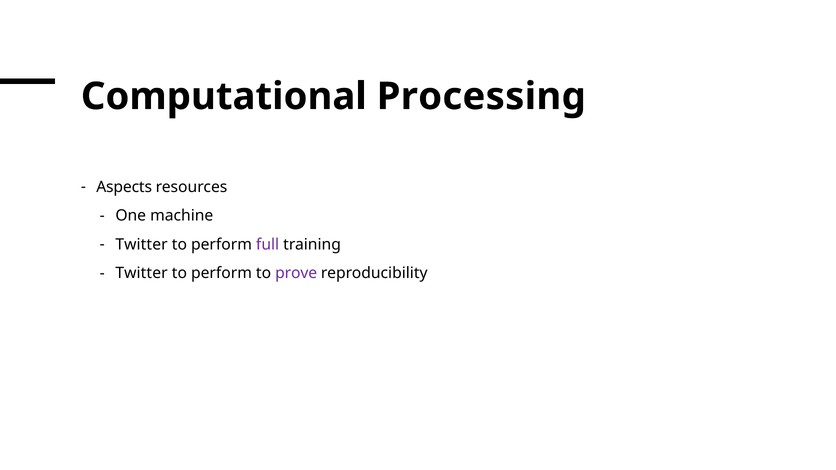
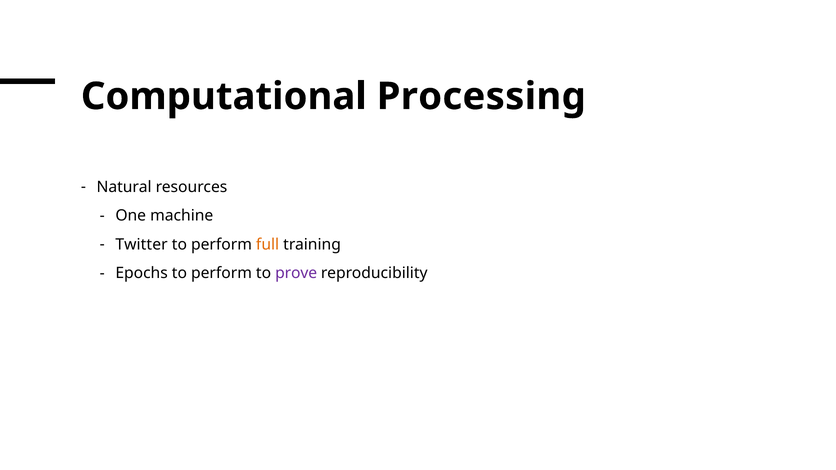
Aspects: Aspects -> Natural
full colour: purple -> orange
Twitter at (142, 273): Twitter -> Epochs
